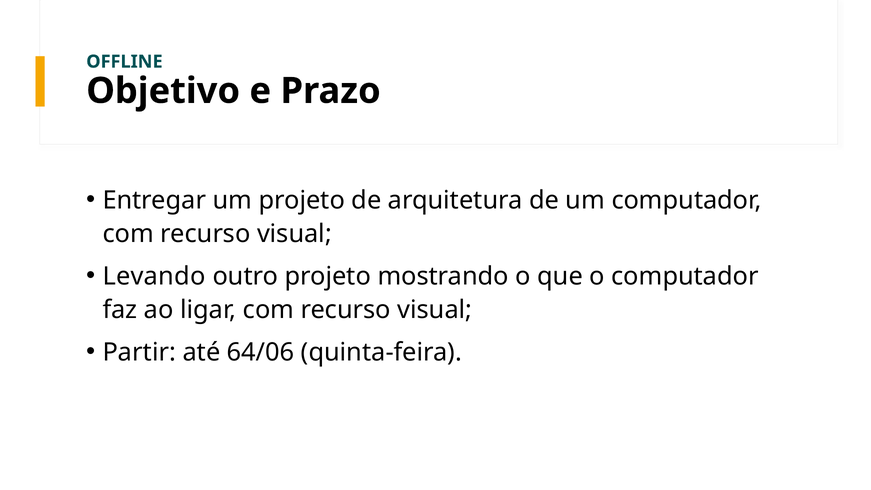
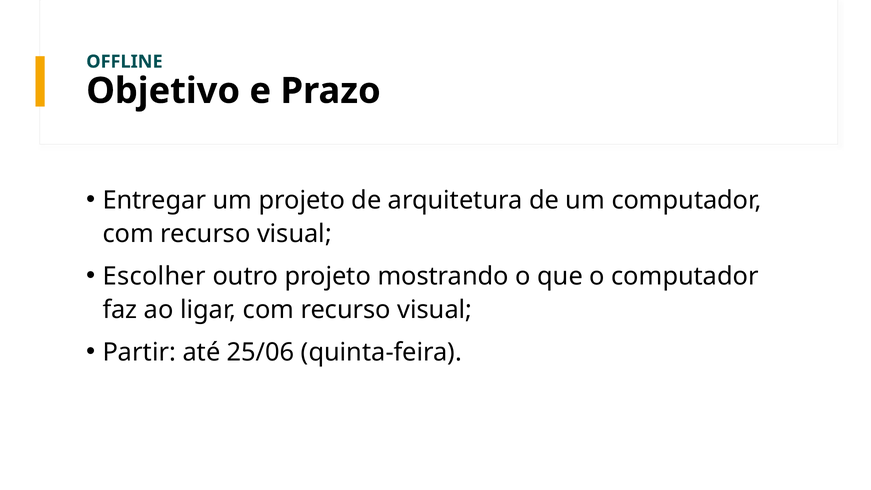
Levando: Levando -> Escolher
64/06: 64/06 -> 25/06
